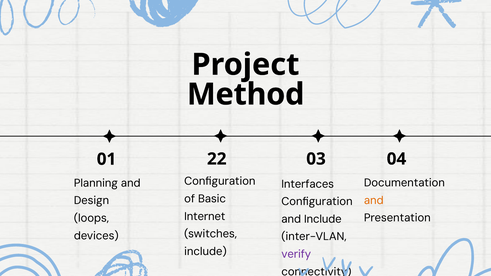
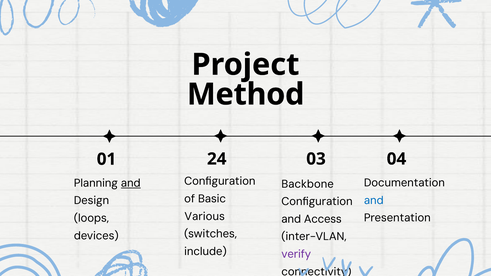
22: 22 -> 24
and at (131, 183) underline: none -> present
Interfaces: Interfaces -> Backbone
and at (374, 200) colour: orange -> blue
Internet: Internet -> Various
and Include: Include -> Access
